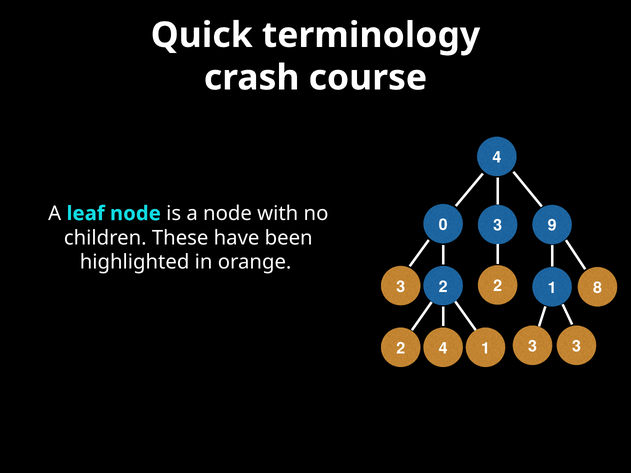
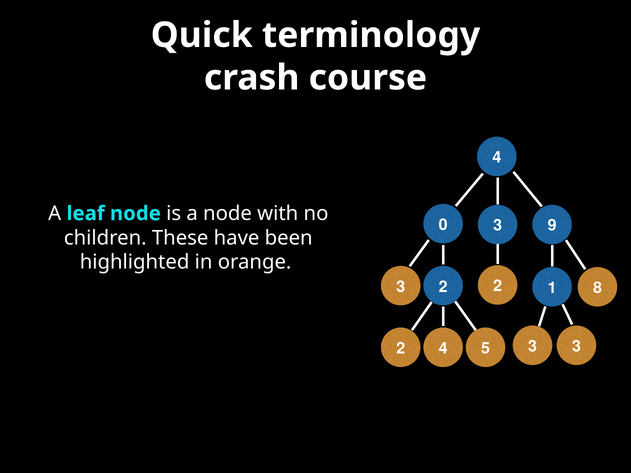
1 at (486, 349): 1 -> 5
